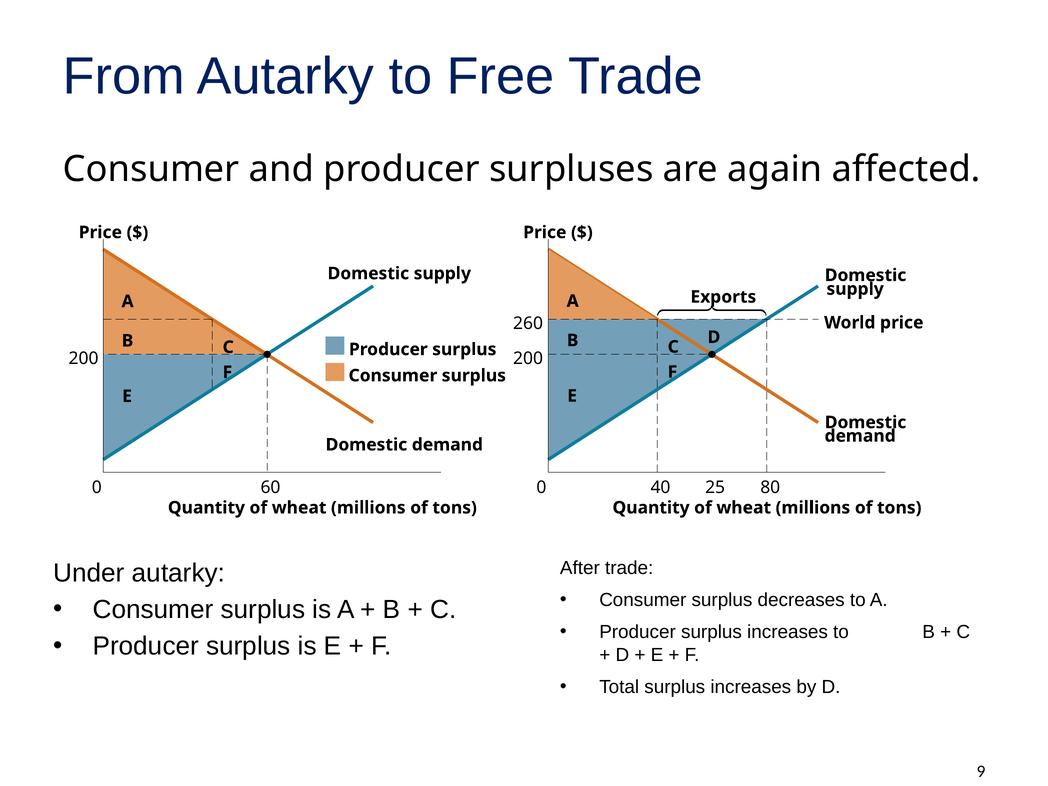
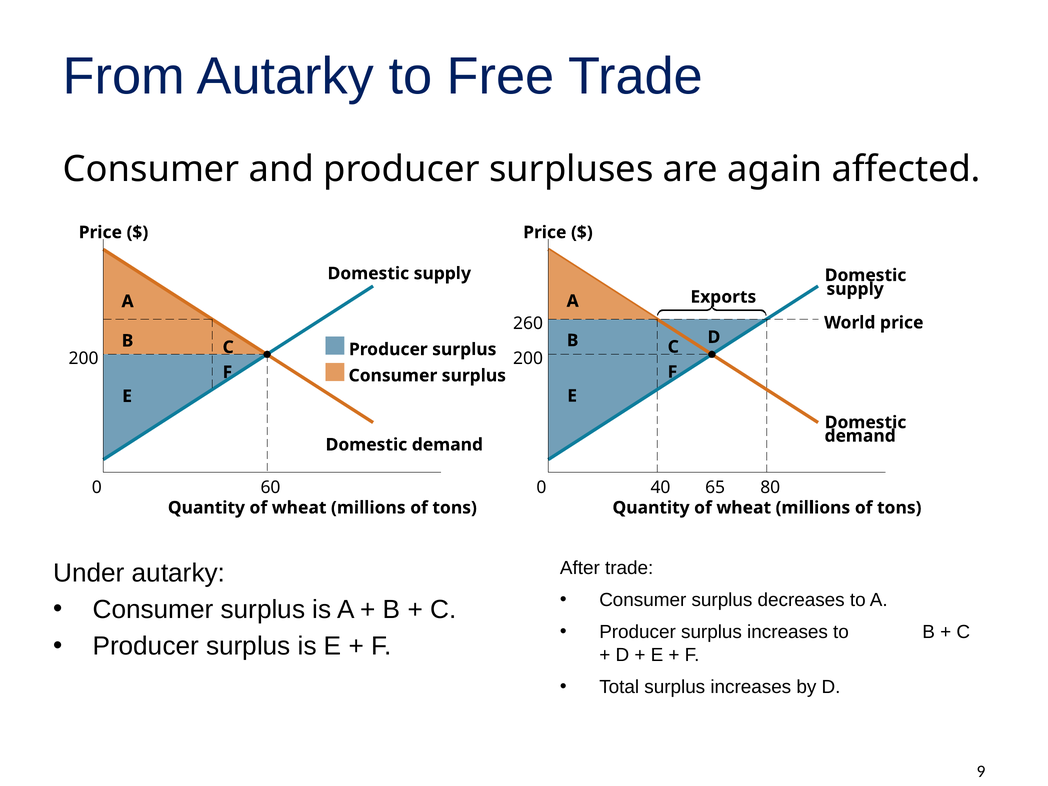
25: 25 -> 65
